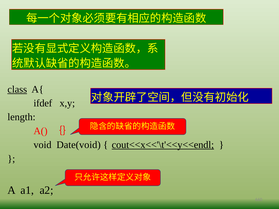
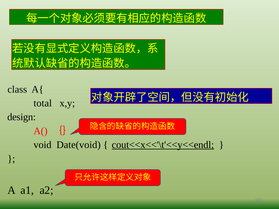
class underline: present -> none
ifdef: ifdef -> total
length: length -> design
